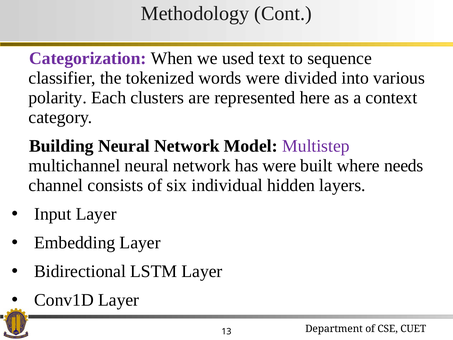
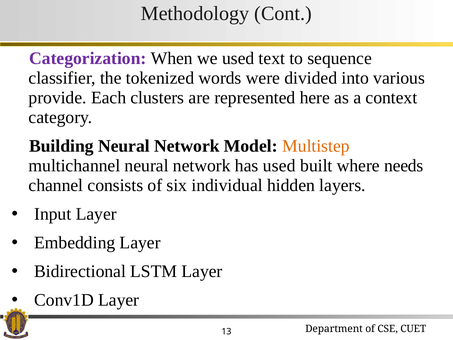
polarity: polarity -> provide
Multistep colour: purple -> orange
has were: were -> used
